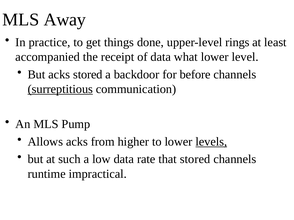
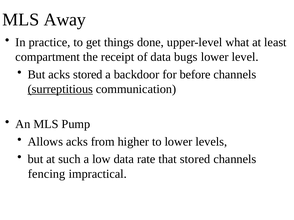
rings: rings -> what
accompanied: accompanied -> compartment
what: what -> bugs
levels underline: present -> none
runtime: runtime -> fencing
